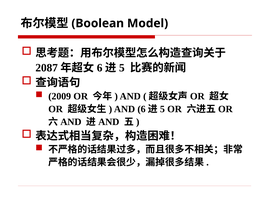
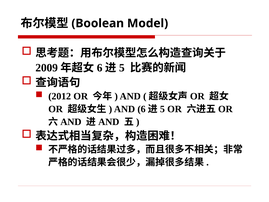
2087: 2087 -> 2009
2009: 2009 -> 2012
